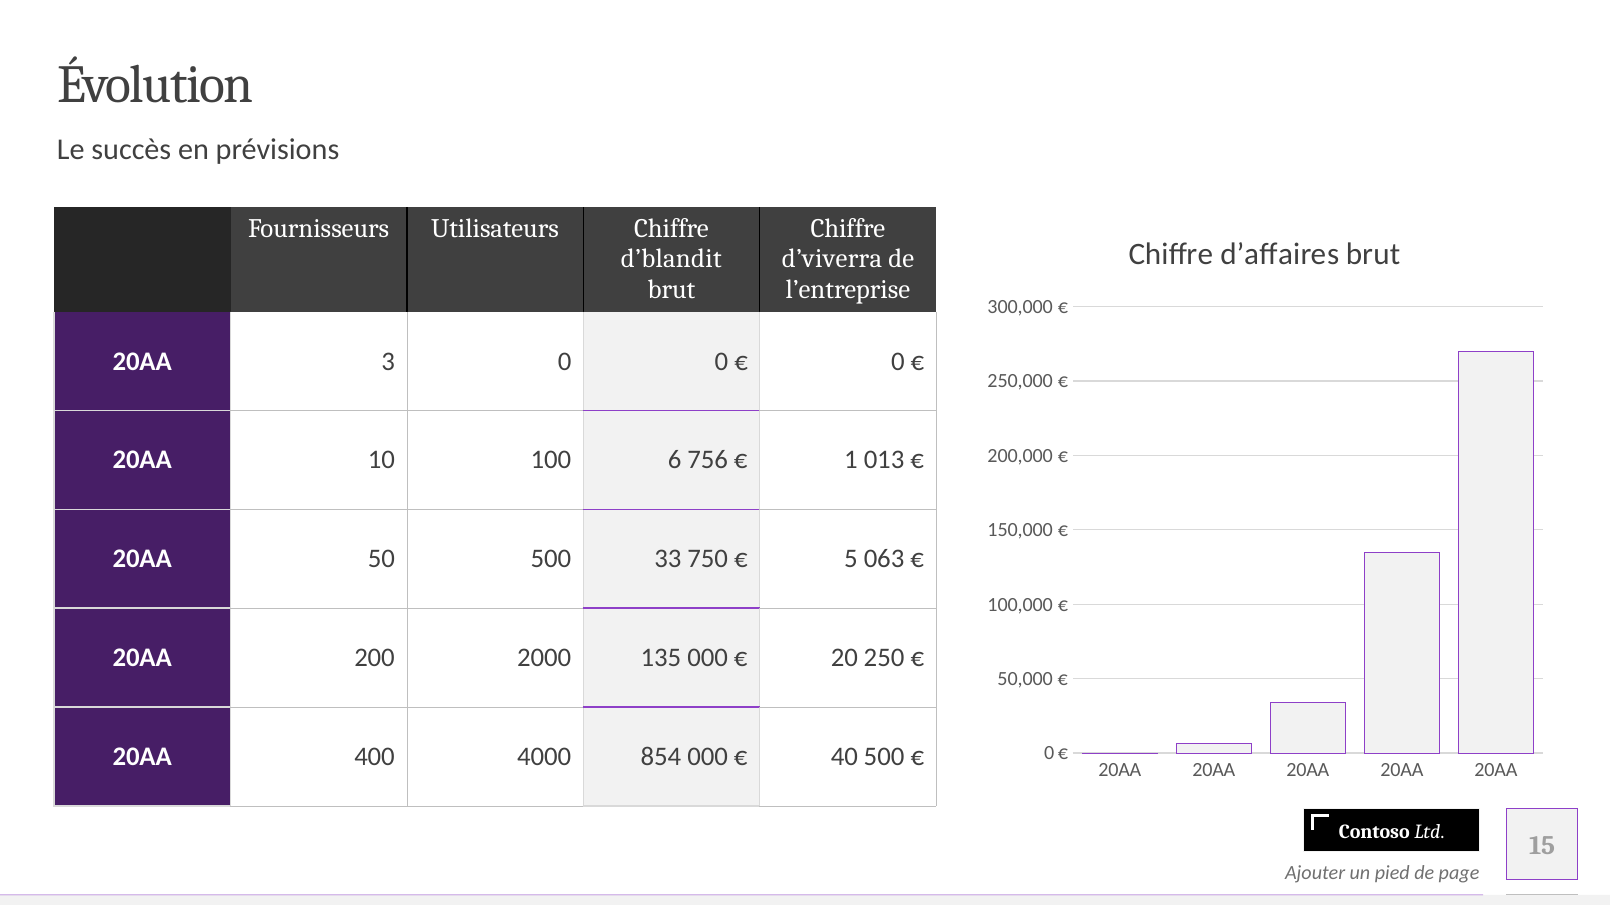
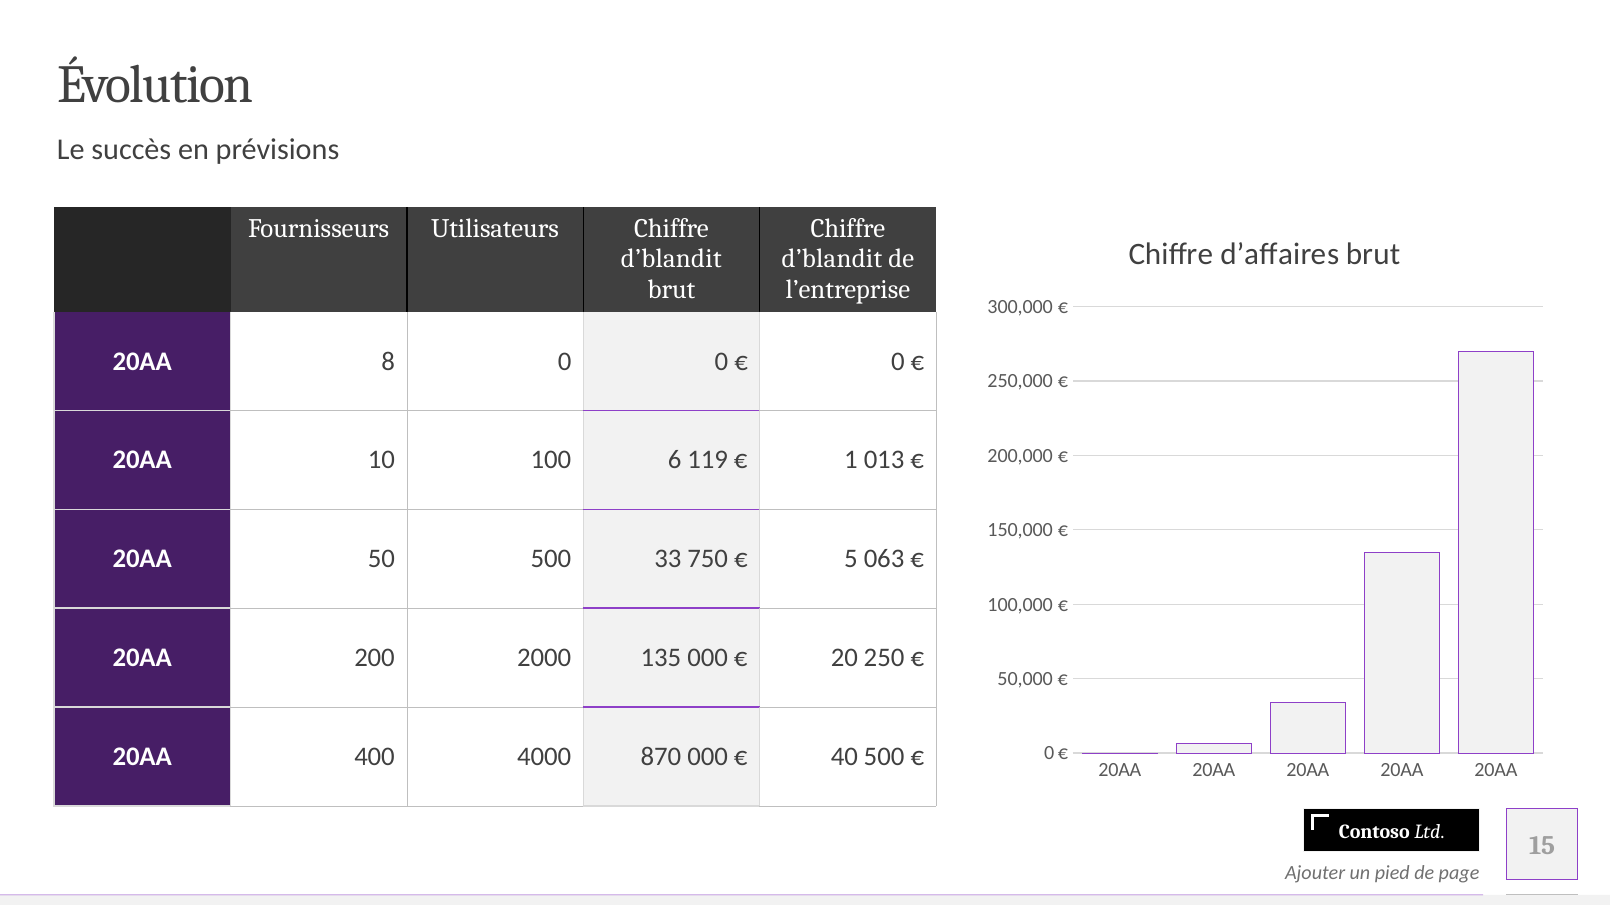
d’viverra at (832, 259): d’viverra -> d’blandit
3: 3 -> 8
756: 756 -> 119
854: 854 -> 870
